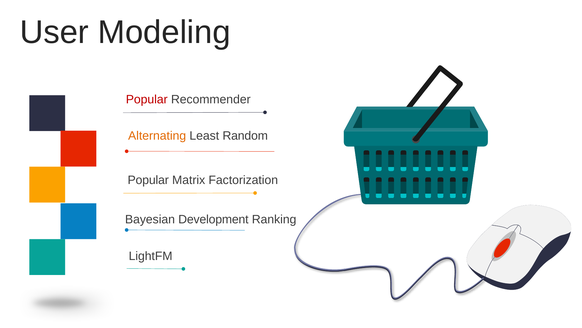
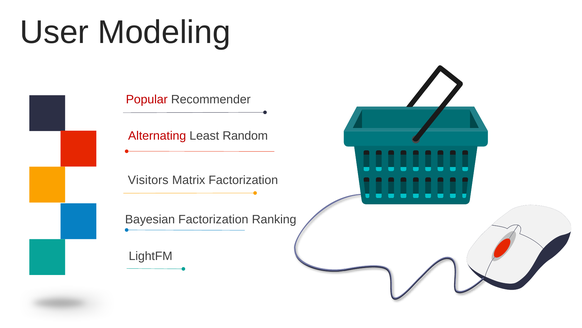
Alternating colour: orange -> red
Popular at (148, 180): Popular -> Visitors
Bayesian Development: Development -> Factorization
